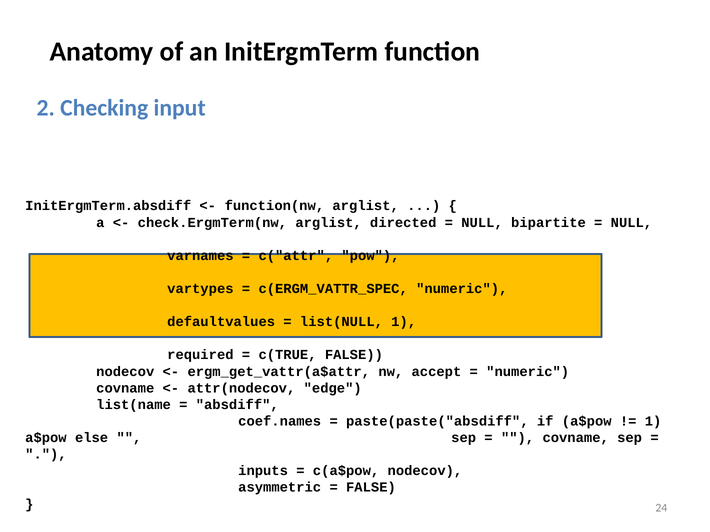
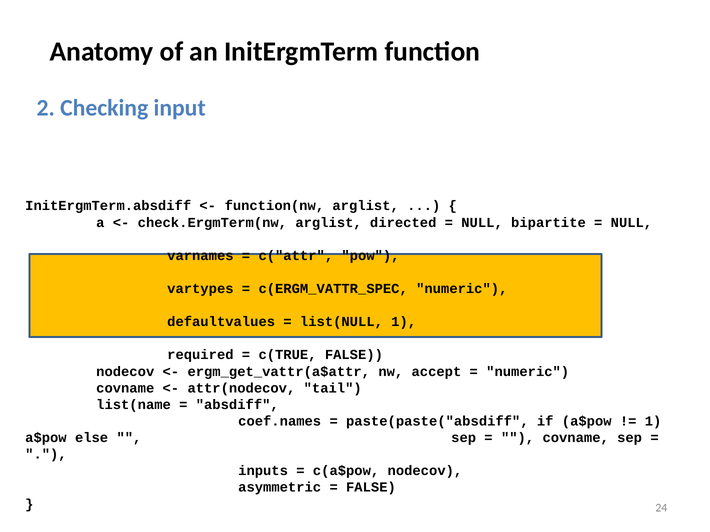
edge: edge -> tail
